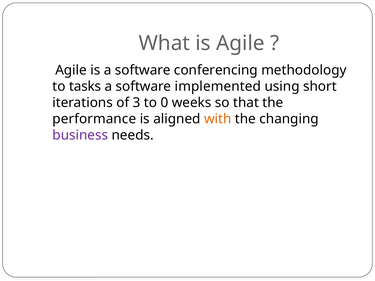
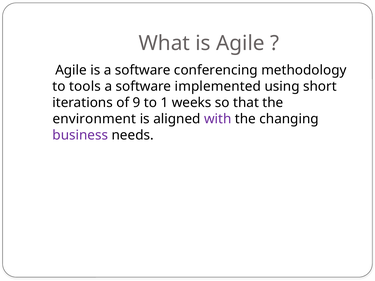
tasks: tasks -> tools
3: 3 -> 9
0: 0 -> 1
performance: performance -> environment
with colour: orange -> purple
